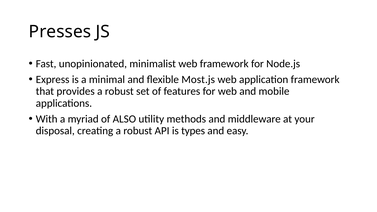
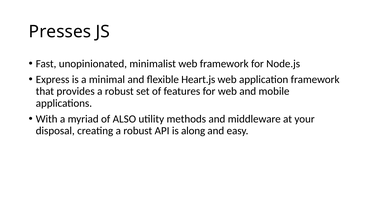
Most.js: Most.js -> Heart.js
types: types -> along
